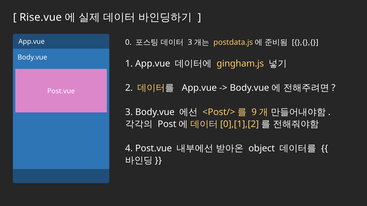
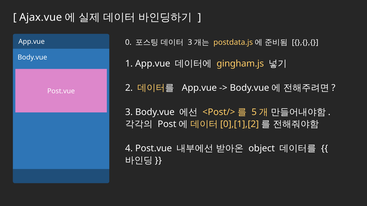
Rise.vue: Rise.vue -> Ajax.vue
9: 9 -> 5
